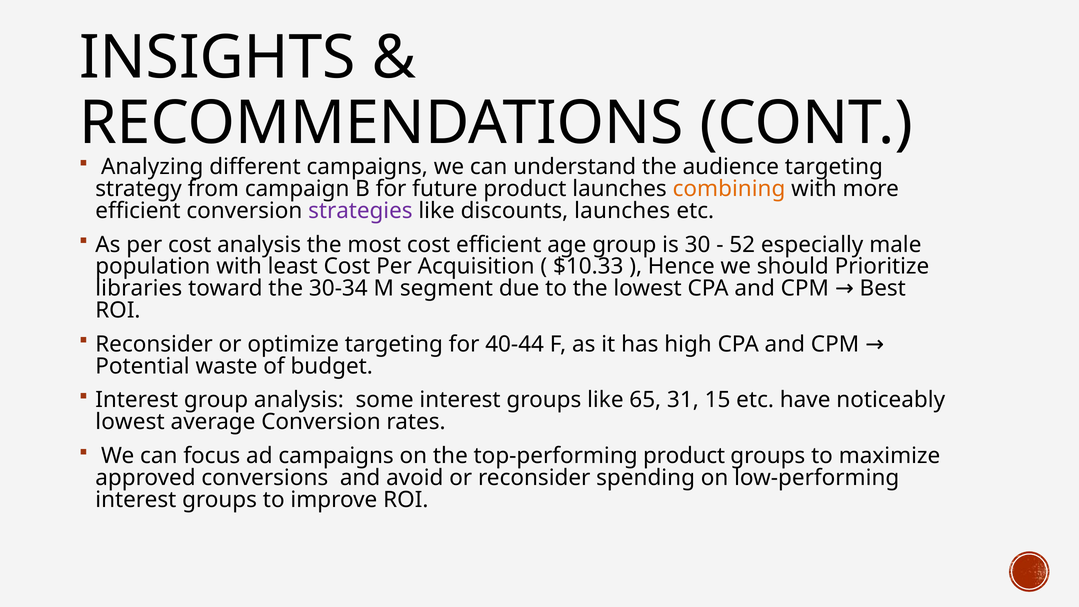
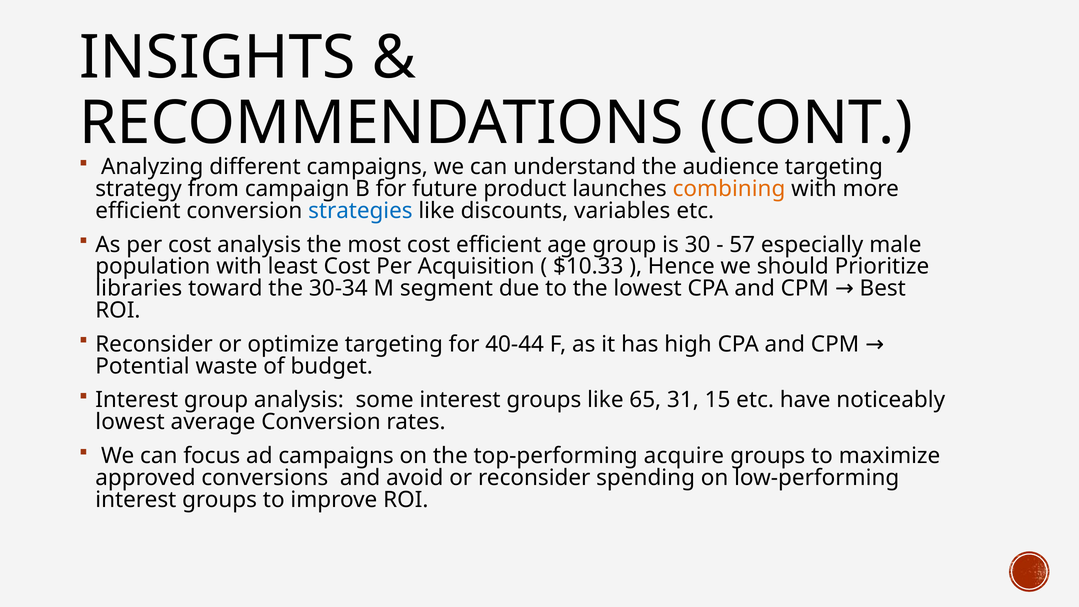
strategies colour: purple -> blue
discounts launches: launches -> variables
52: 52 -> 57
top-performing product: product -> acquire
